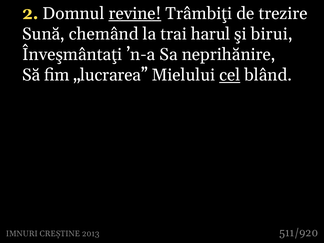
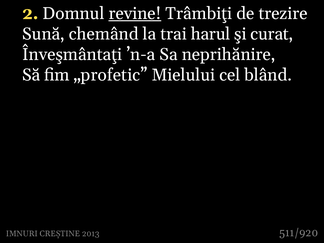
birui: birui -> curat
„lucrarea: „lucrarea -> „profetic
cel underline: present -> none
